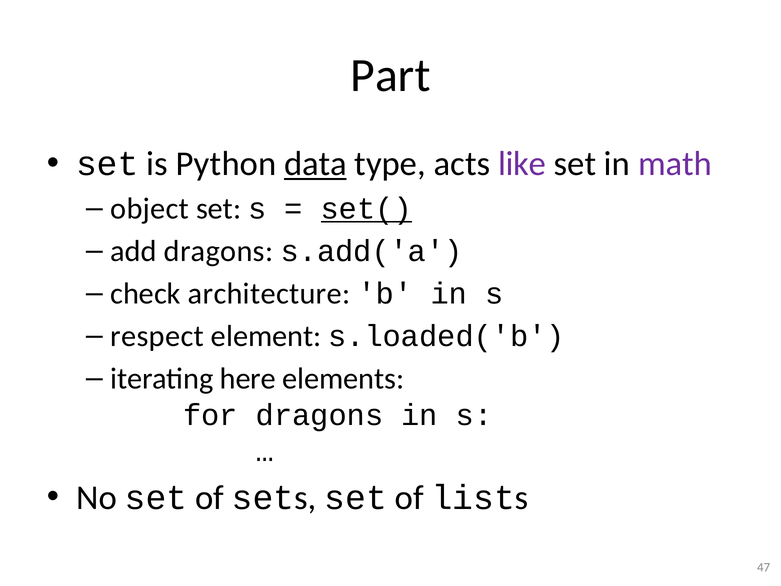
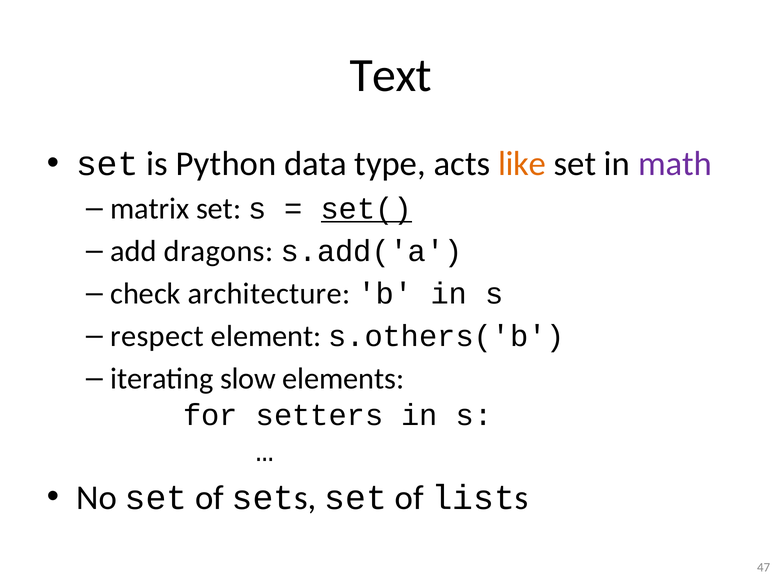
Part: Part -> Text
data underline: present -> none
like colour: purple -> orange
object: object -> matrix
s.loaded('b: s.loaded('b -> s.others('b
here: here -> slow
for dragons: dragons -> setters
